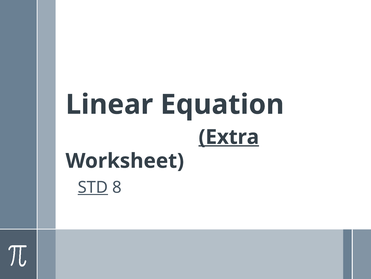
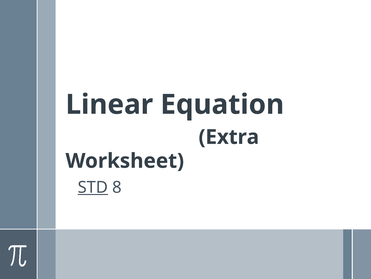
Extra underline: present -> none
